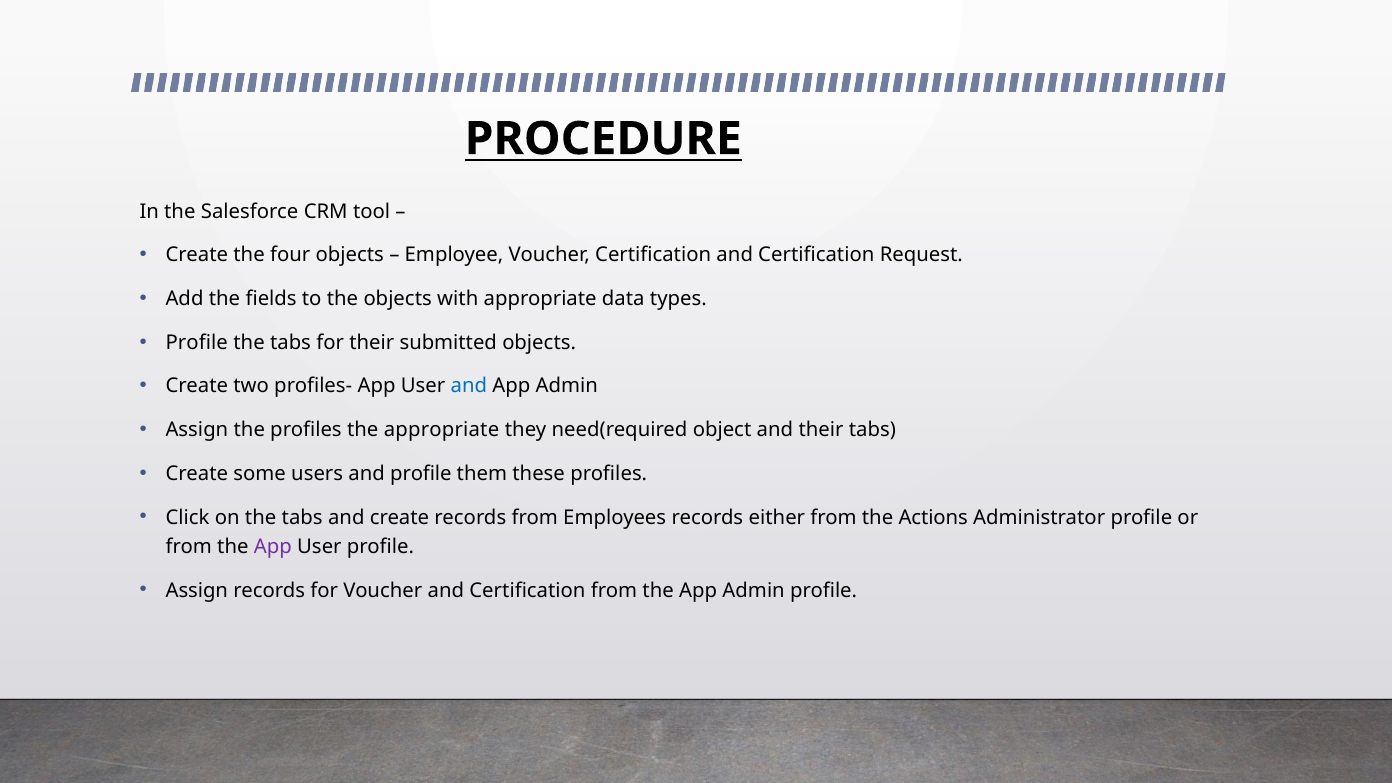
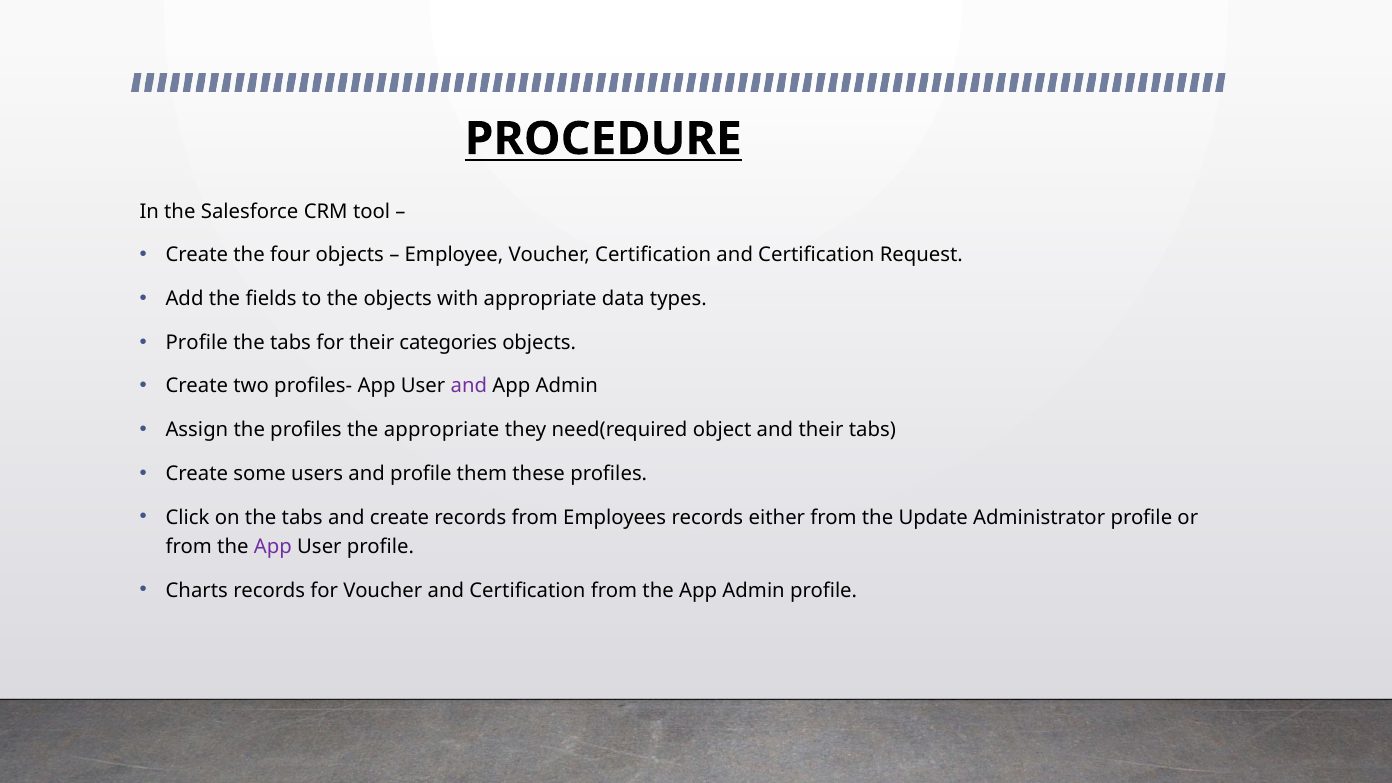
submitted: submitted -> categories
and at (469, 386) colour: blue -> purple
Actions: Actions -> Update
Assign at (197, 590): Assign -> Charts
